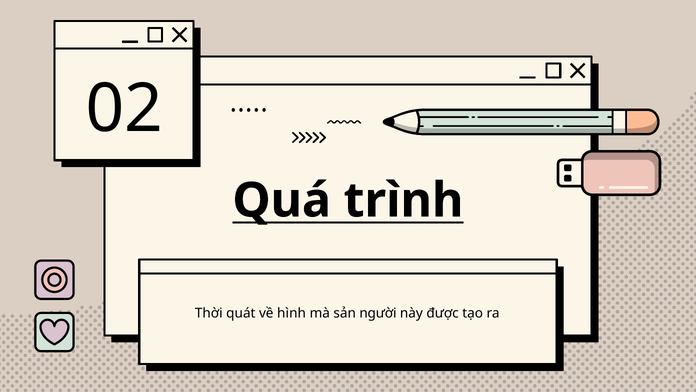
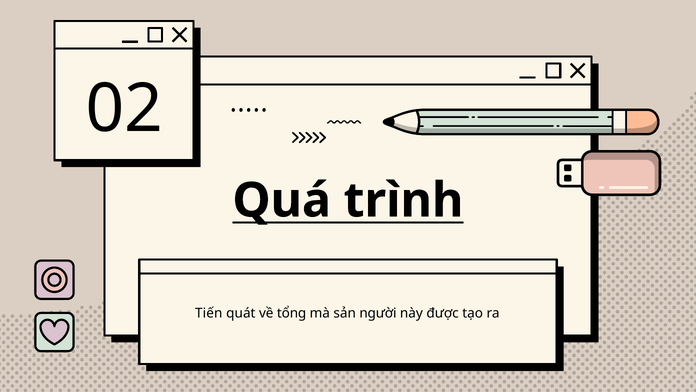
Thời: Thời -> Tiến
hình: hình -> tổng
